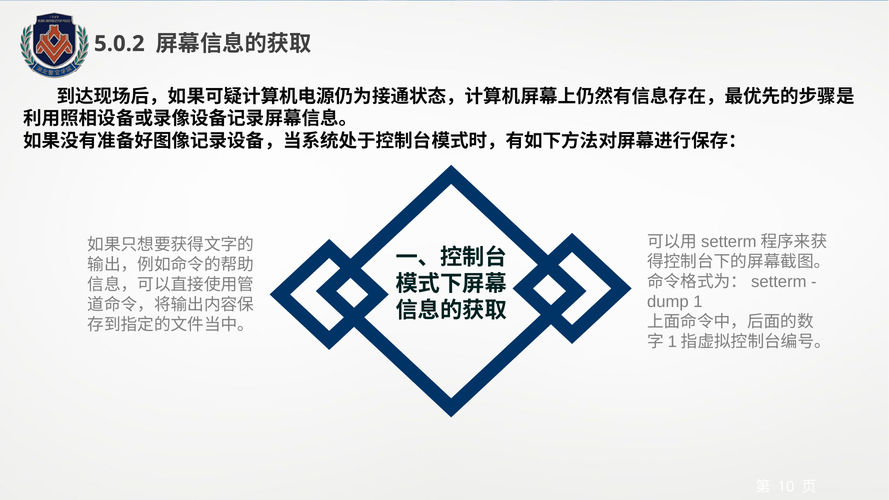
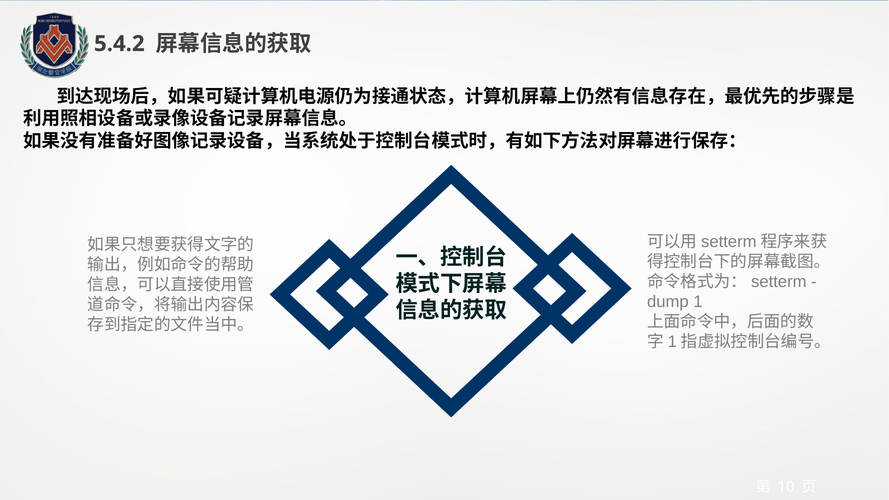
5.0.2: 5.0.2 -> 5.4.2
